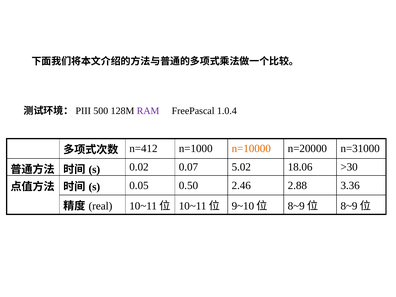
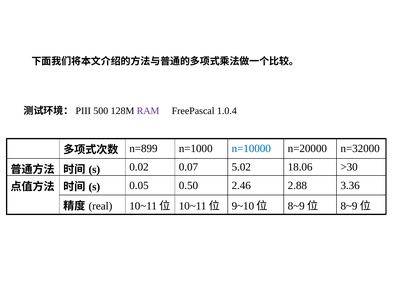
n=412: n=412 -> n=899
n=10000 colour: orange -> blue
n=31000: n=31000 -> n=32000
